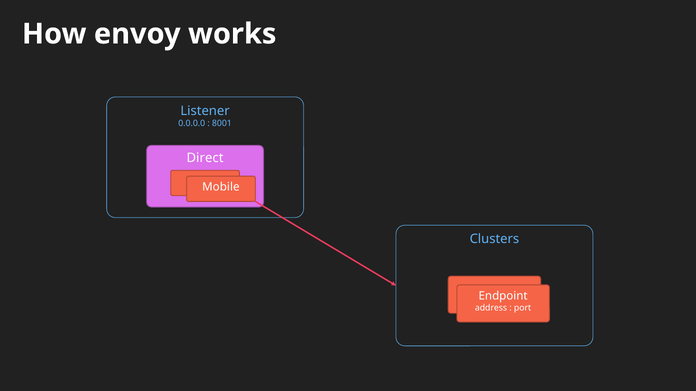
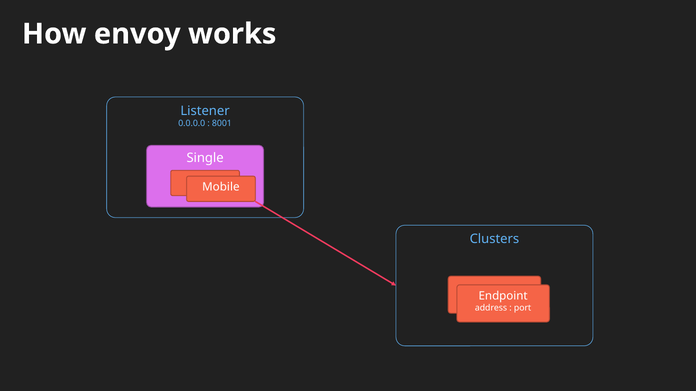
Direct: Direct -> Single
